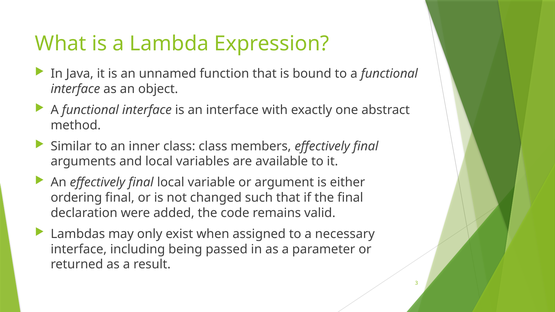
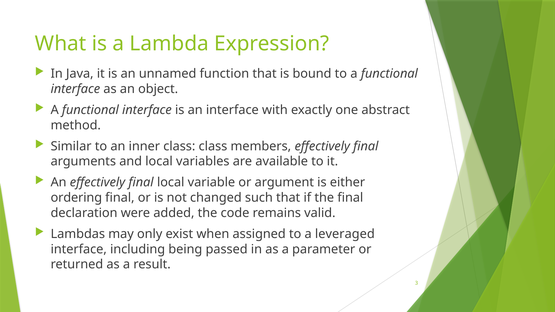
necessary: necessary -> leveraged
